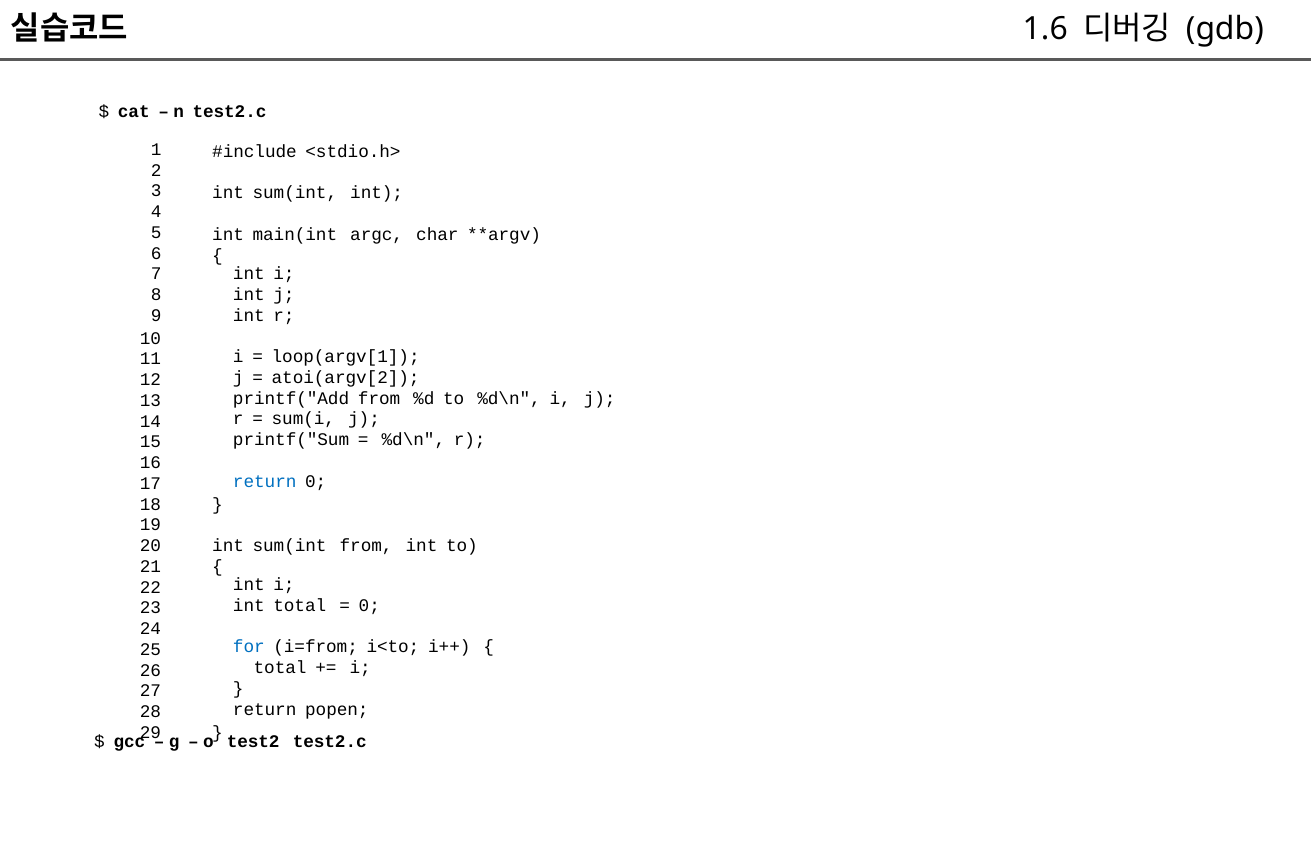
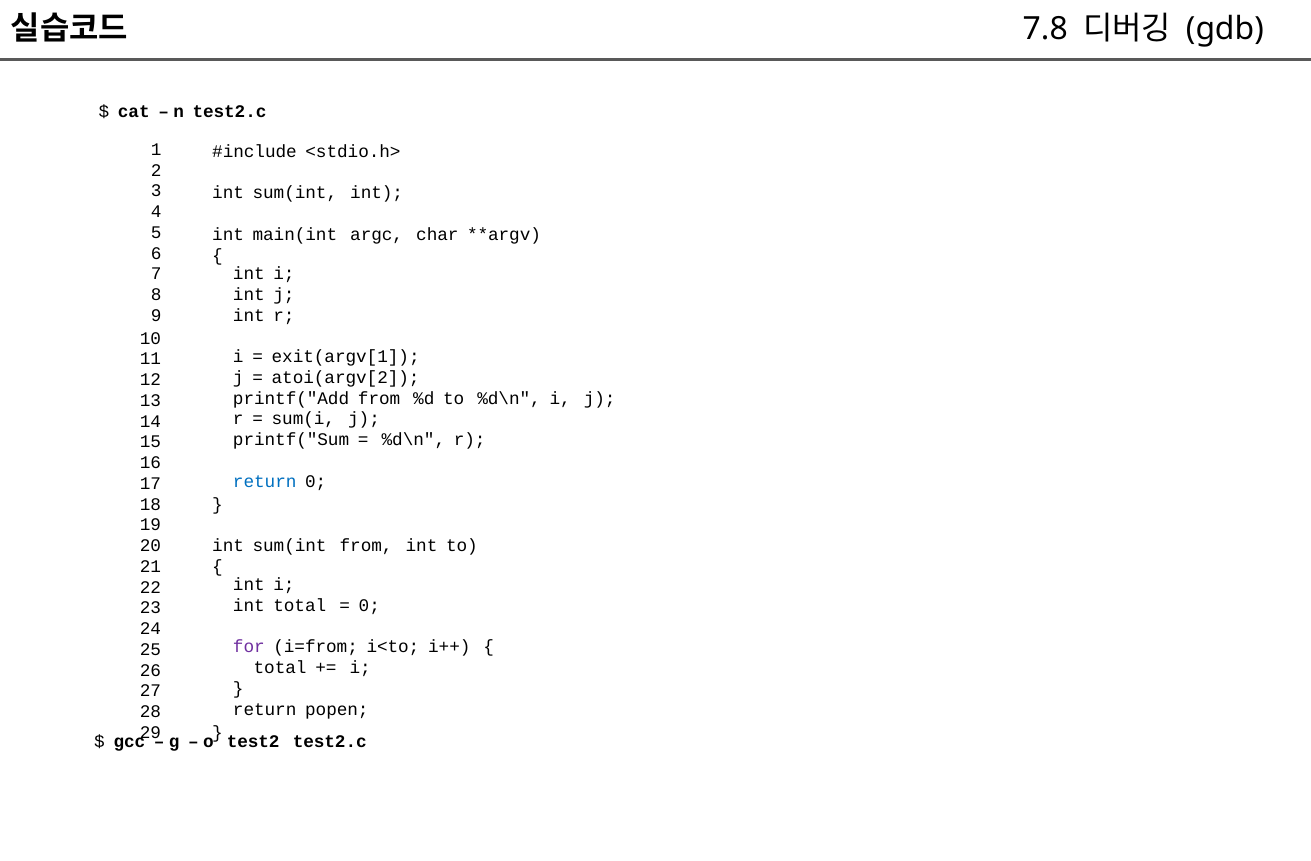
1.6: 1.6 -> 7.8
loop(argv[1: loop(argv[1 -> exit(argv[1
for colour: blue -> purple
